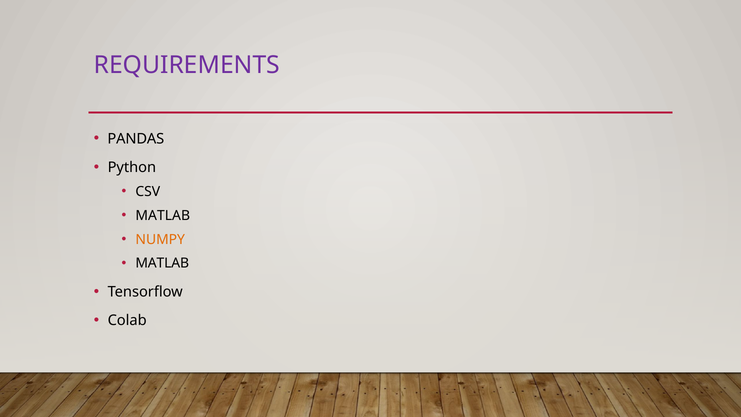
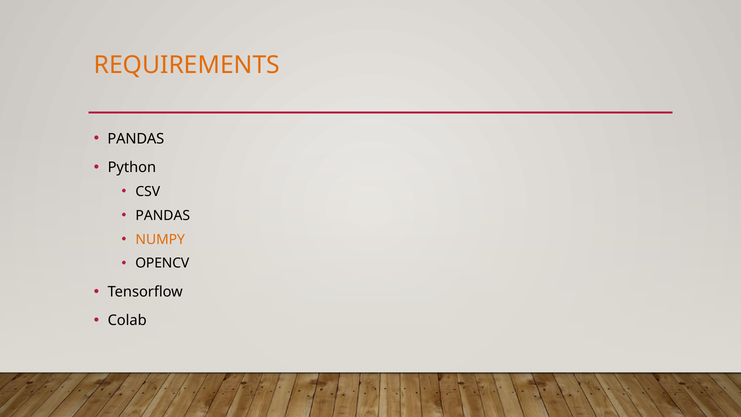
REQUIREMENTS colour: purple -> orange
MATLAB at (163, 216): MATLAB -> PANDAS
MATLAB at (162, 263): MATLAB -> OPENCV
